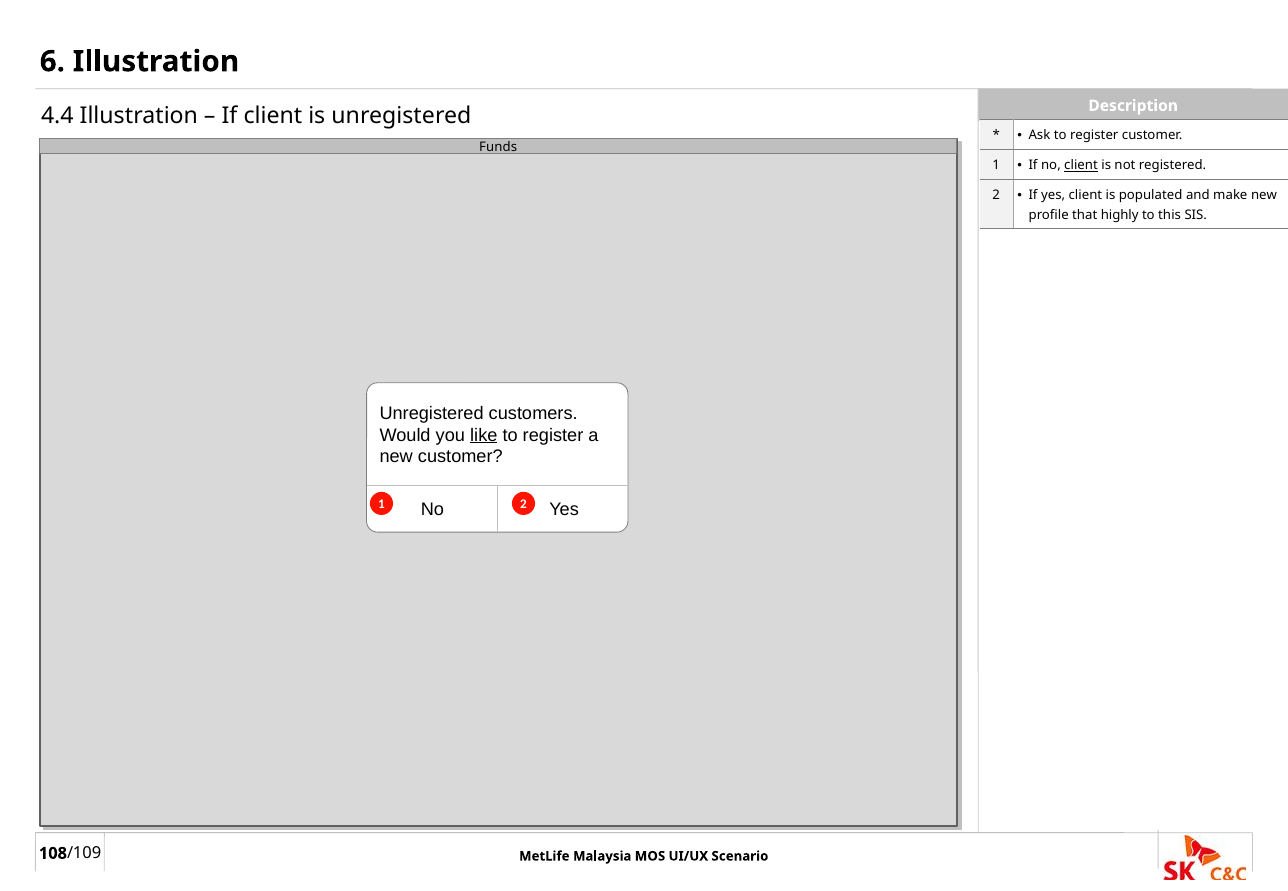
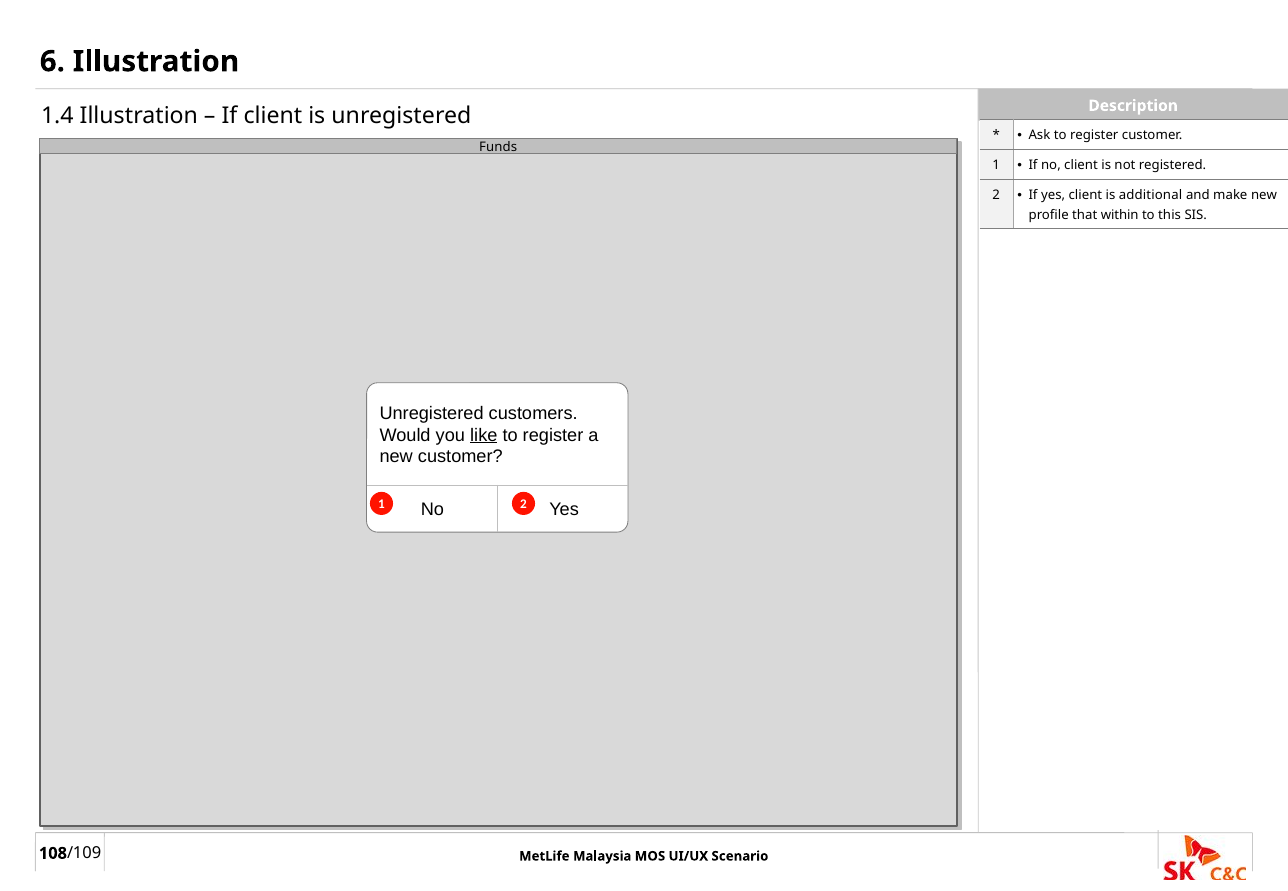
4.4: 4.4 -> 1.4
client at (1081, 166) underline: present -> none
populated: populated -> additional
highly: highly -> within
